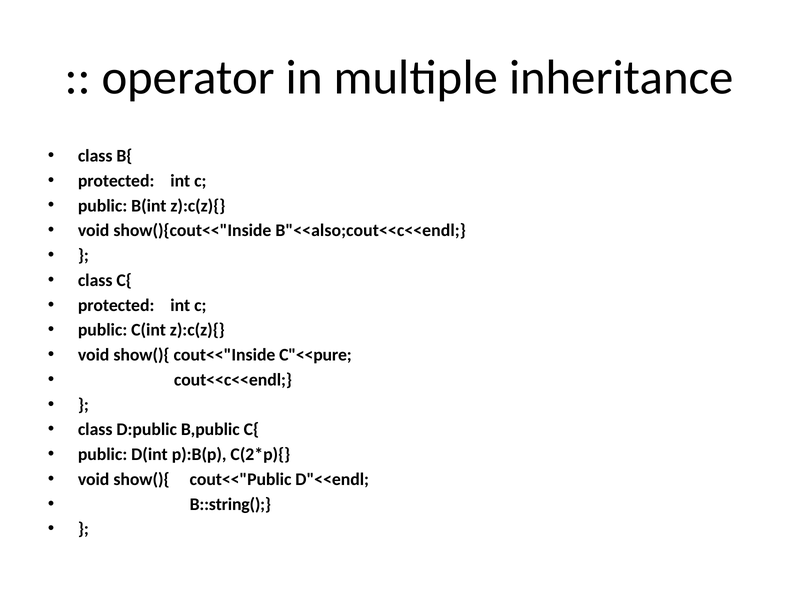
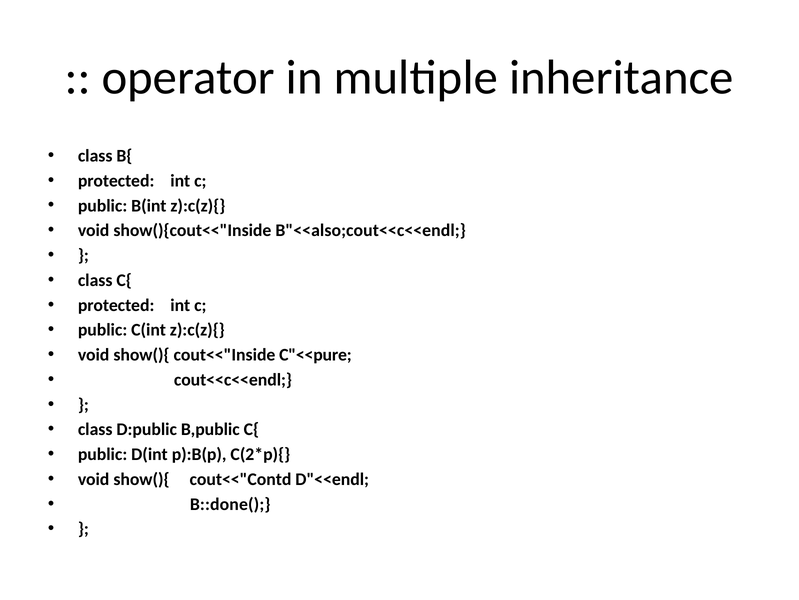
cout<<"Public: cout<<"Public -> cout<<"Contd
B::string(: B::string( -> B::done(
